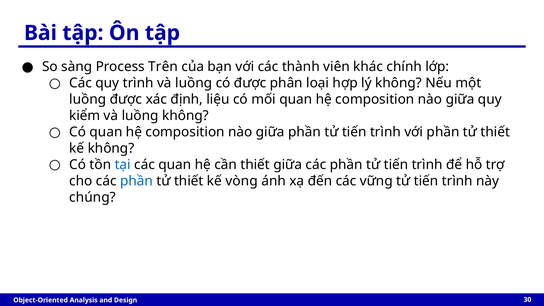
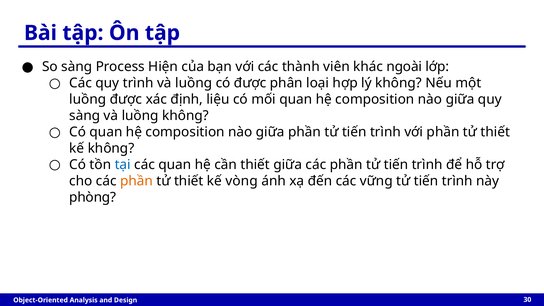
Trên: Trên -> Hiện
chính: chính -> ngoài
kiểm at (85, 116): kiểm -> sàng
phần at (137, 181) colour: blue -> orange
chúng: chúng -> phòng
